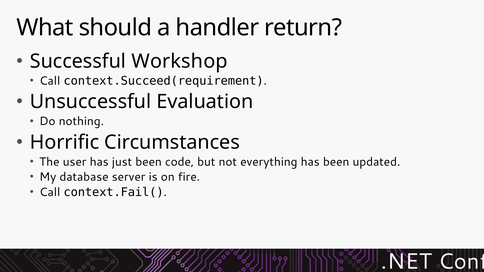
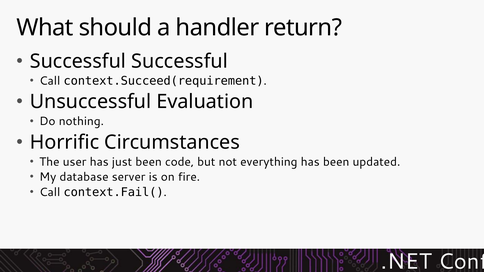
Successful Workshop: Workshop -> Successful
